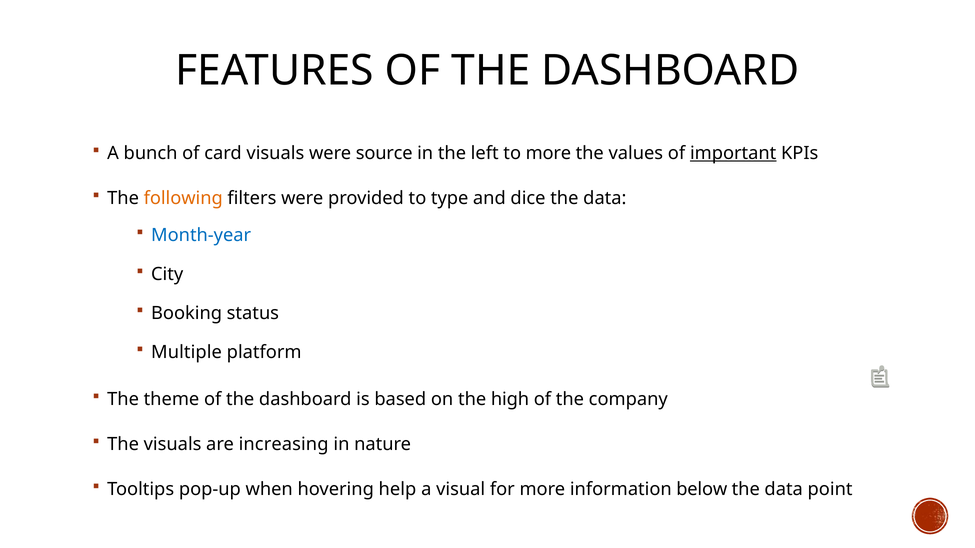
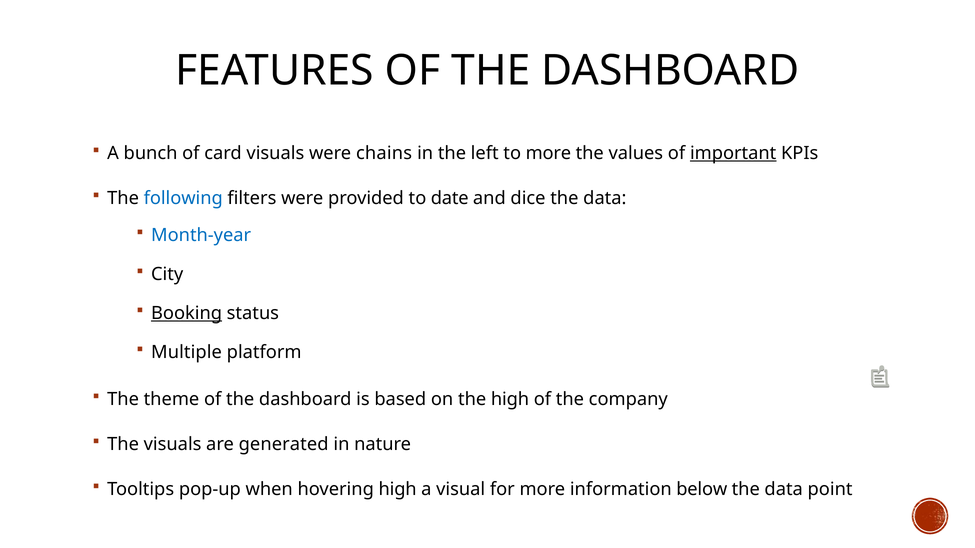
source: source -> chains
following colour: orange -> blue
type: type -> date
Booking underline: none -> present
increasing: increasing -> generated
hovering help: help -> high
